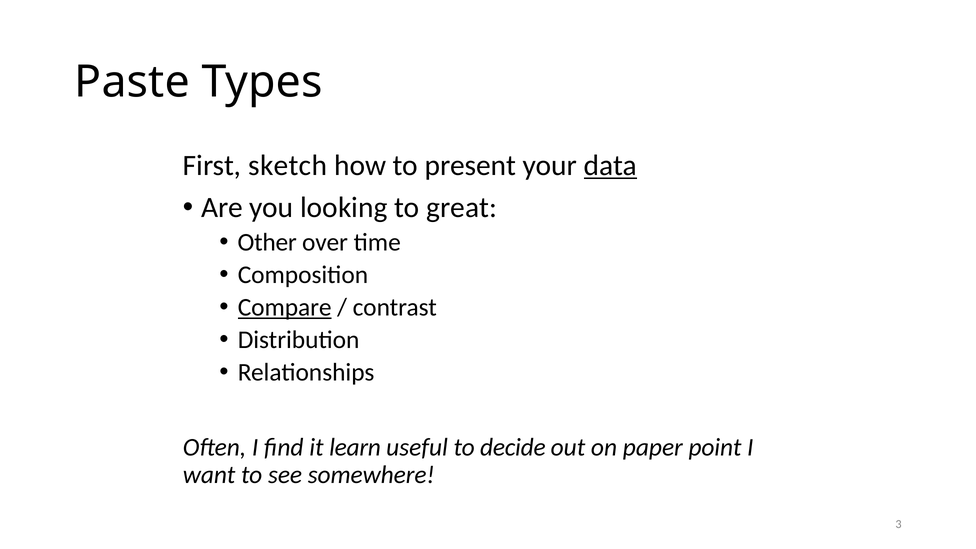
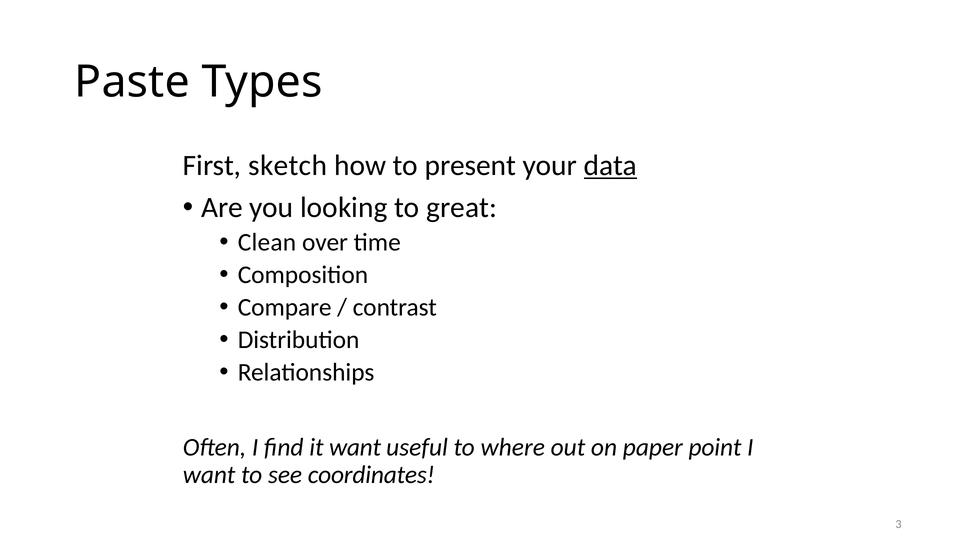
Other: Other -> Clean
Compare underline: present -> none
it learn: learn -> want
decide: decide -> where
somewhere: somewhere -> coordinates
